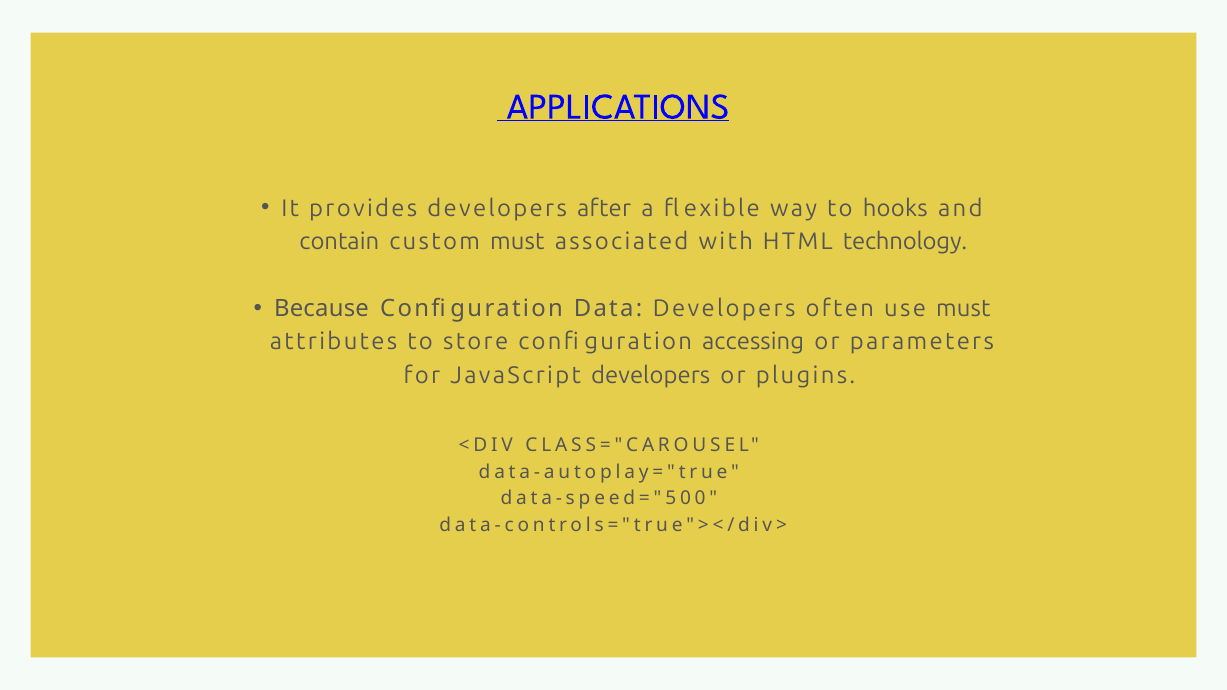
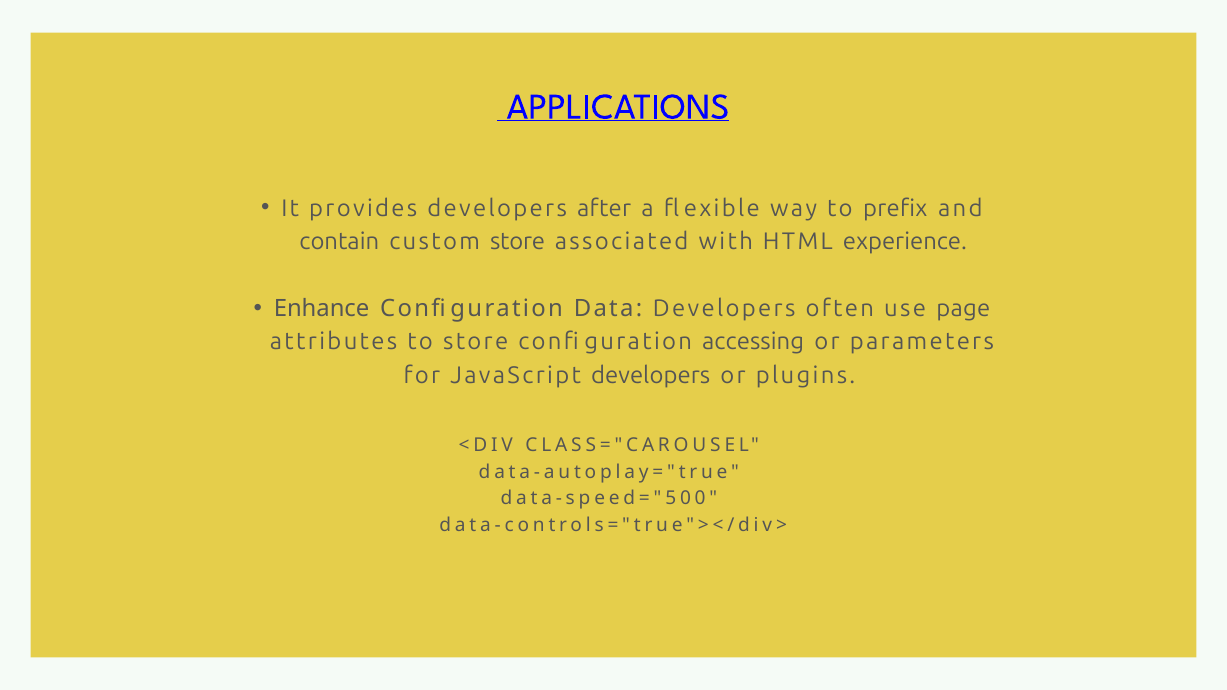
hooks: hooks -> prefix
custom must: must -> store
technology: technology -> experience
Because: Because -> Enhance
use must: must -> page
